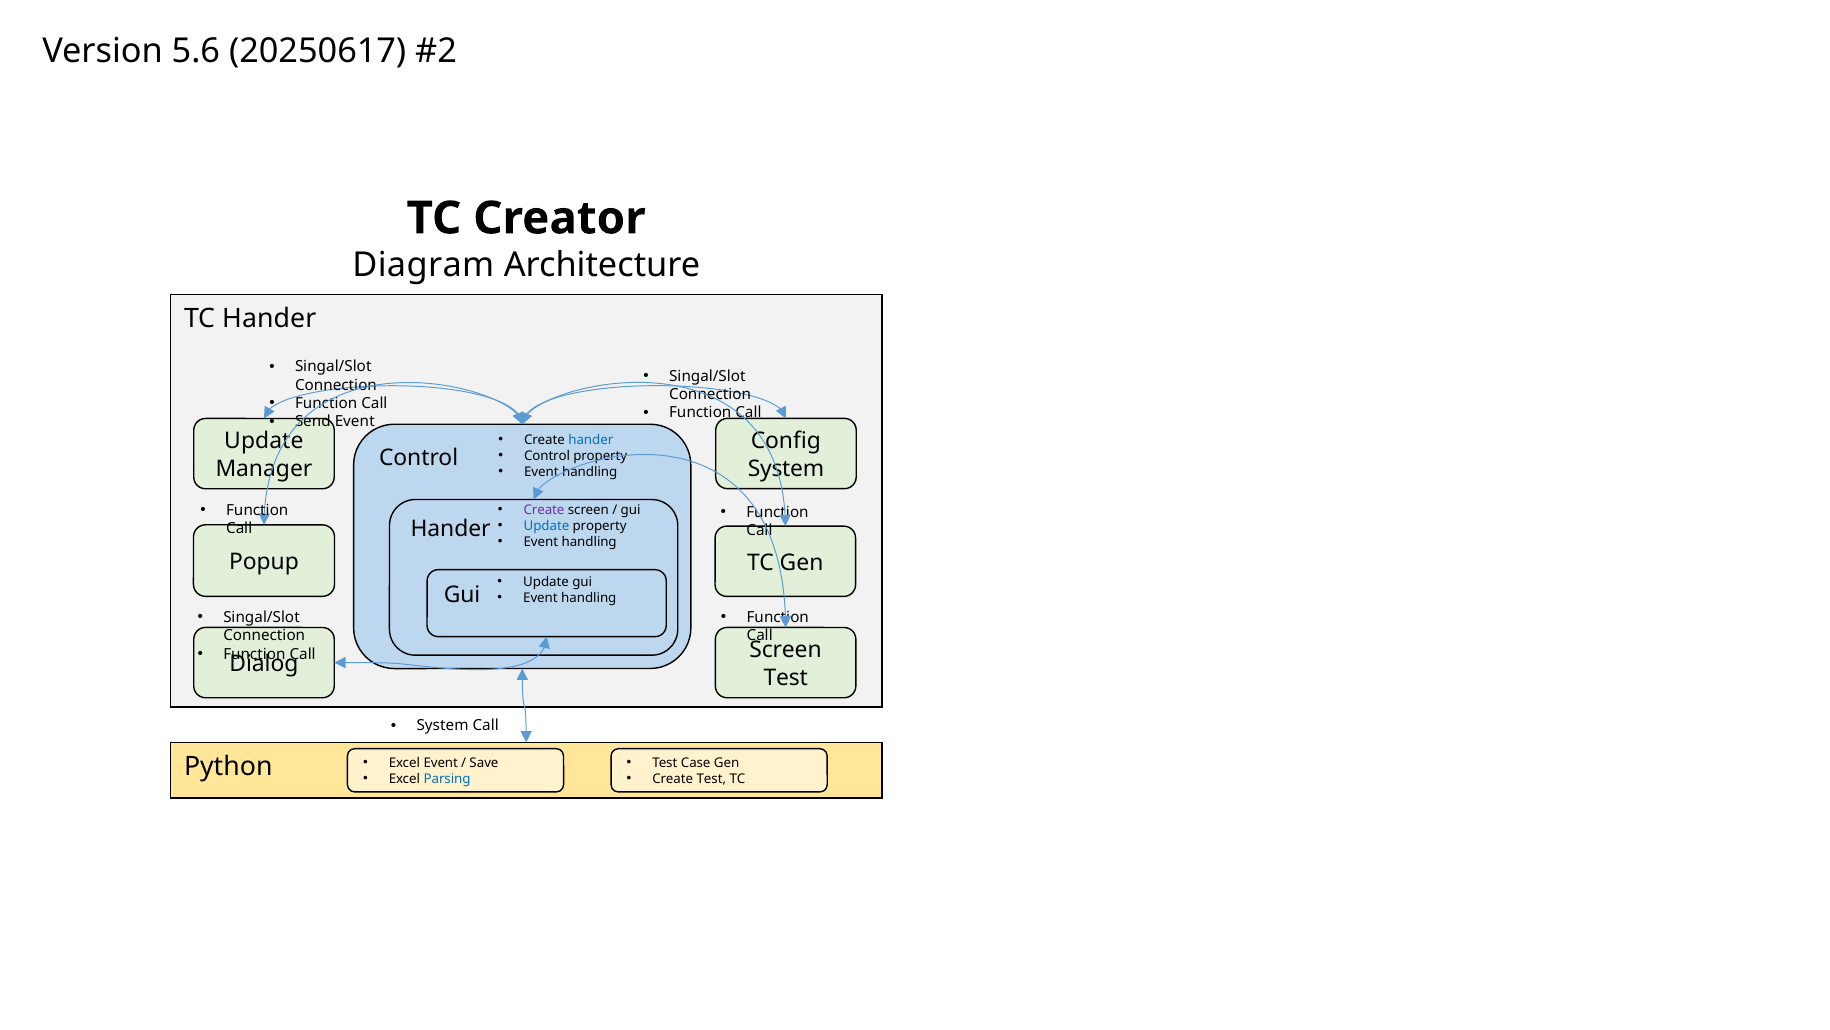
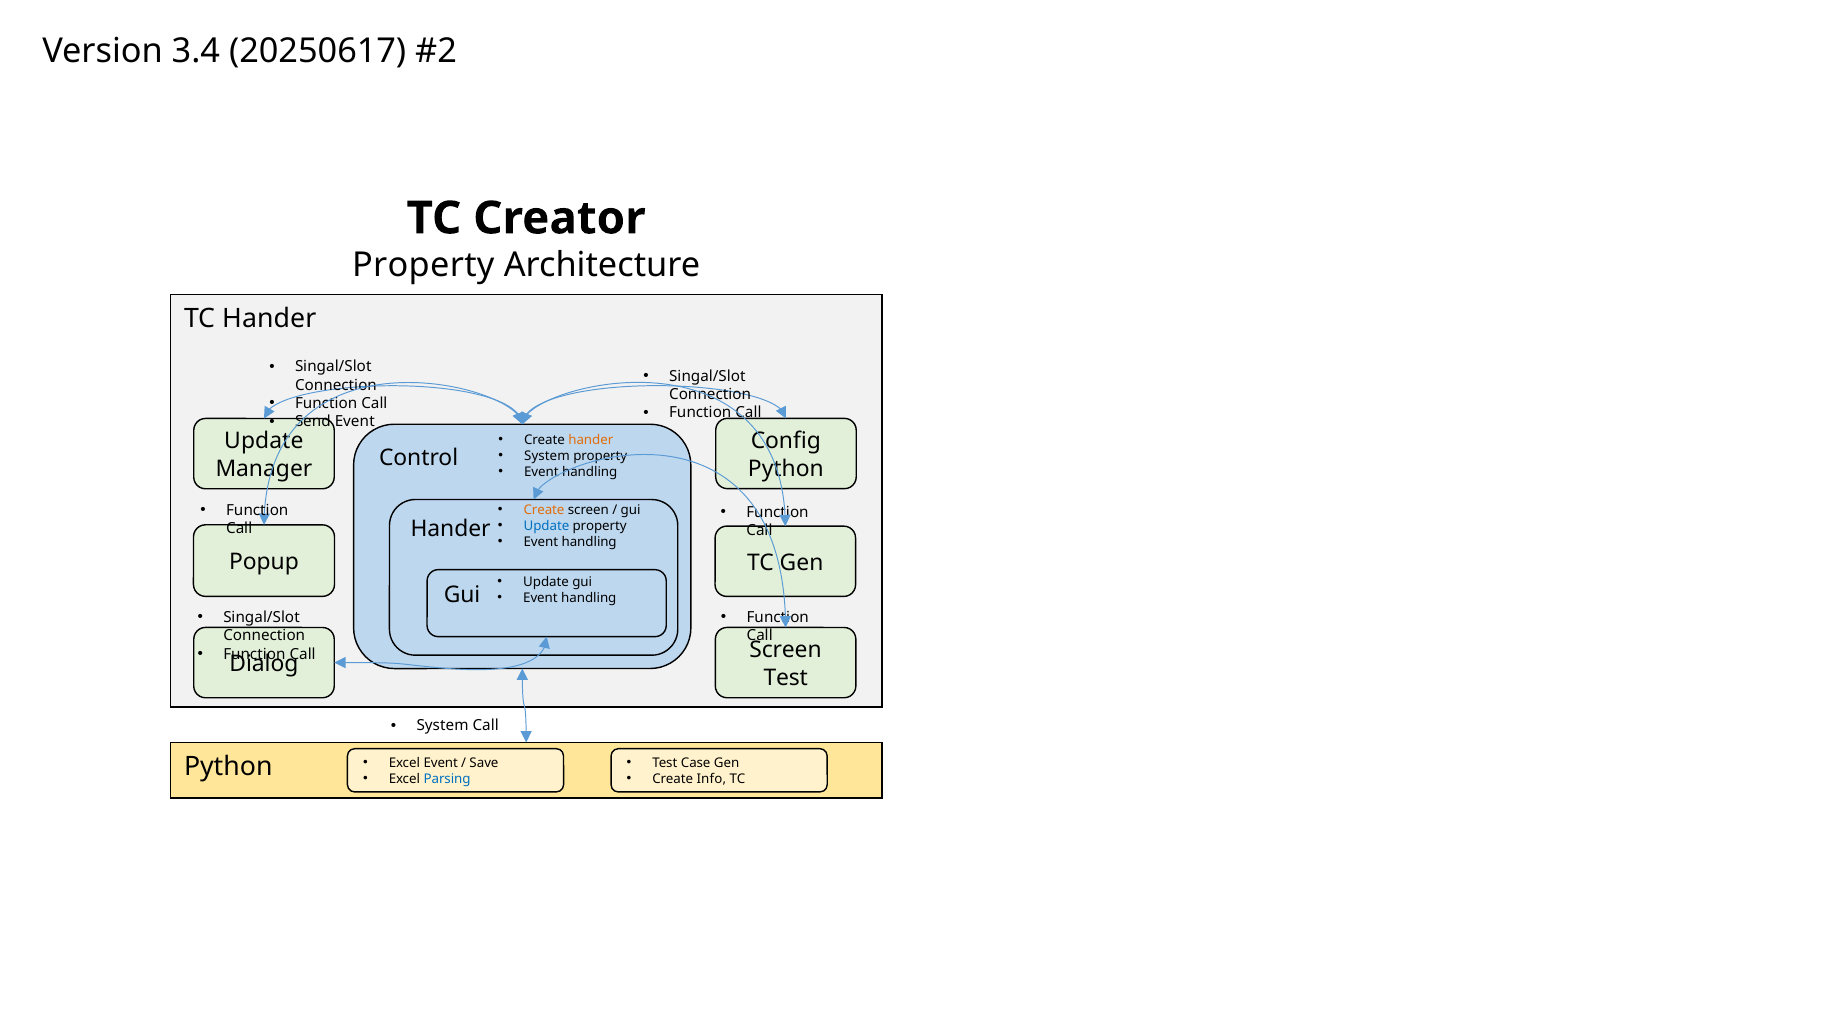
5.6: 5.6 -> 3.4
Diagram at (423, 265): Diagram -> Property
hander at (591, 440) colour: blue -> orange
Control at (547, 456): Control -> System
System at (786, 469): System -> Python
Create at (544, 510) colour: purple -> orange
Create Test: Test -> Info
